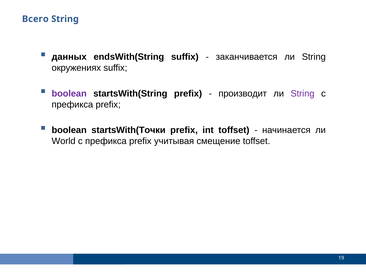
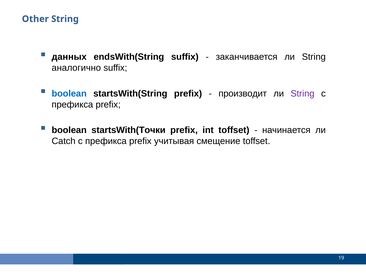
Всего: Всего -> Other
окружениях: окружениях -> аналогично
boolean at (69, 93) colour: purple -> blue
World: World -> Catch
